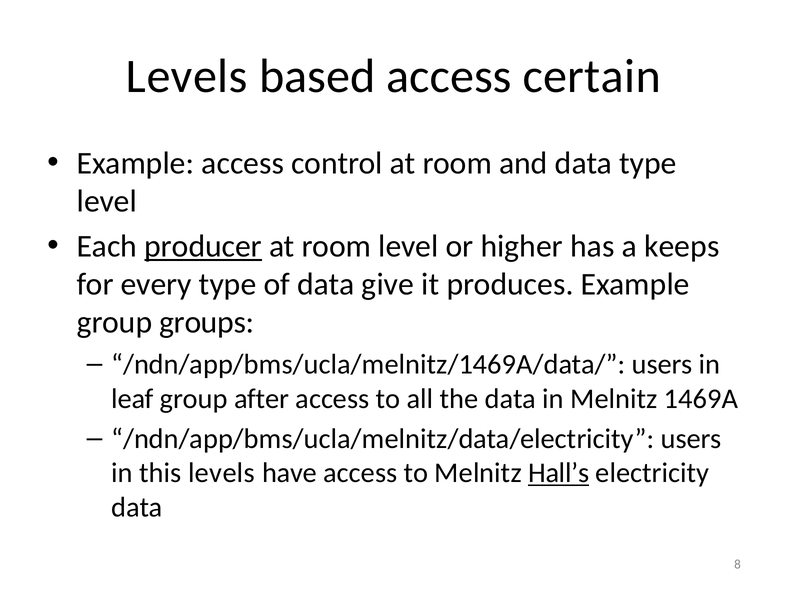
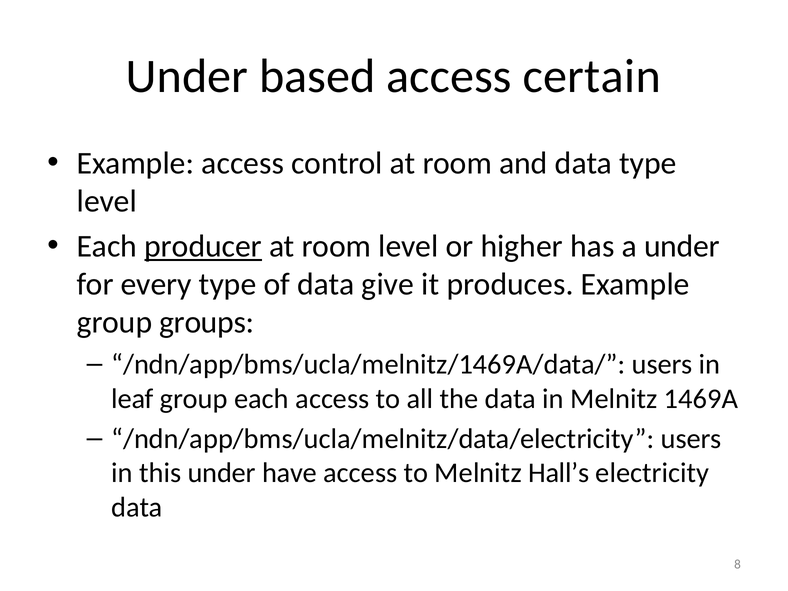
Levels at (187, 76): Levels -> Under
a keeps: keeps -> under
group after: after -> each
this levels: levels -> under
Hall’s underline: present -> none
